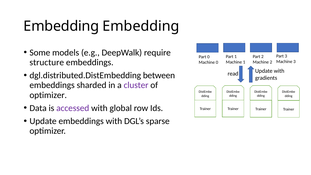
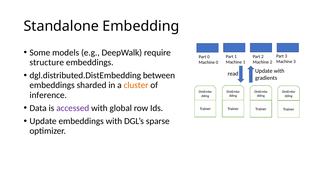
Embedding at (61, 26): Embedding -> Standalone
cluster colour: purple -> orange
optimizer at (48, 95): optimizer -> inference
